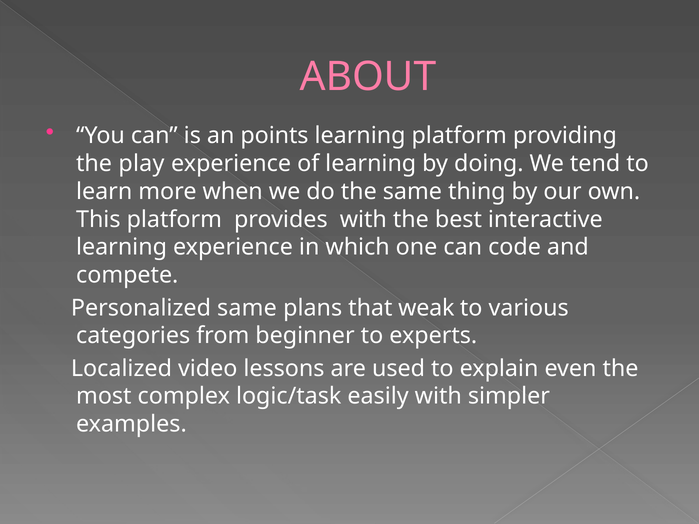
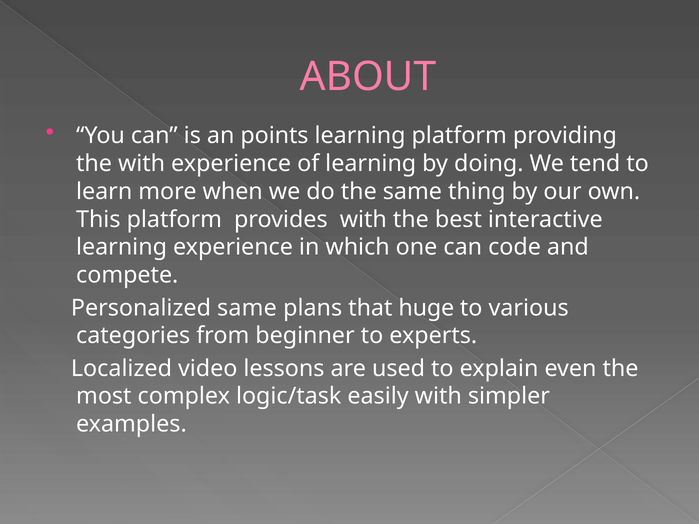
the play: play -> with
weak: weak -> huge
